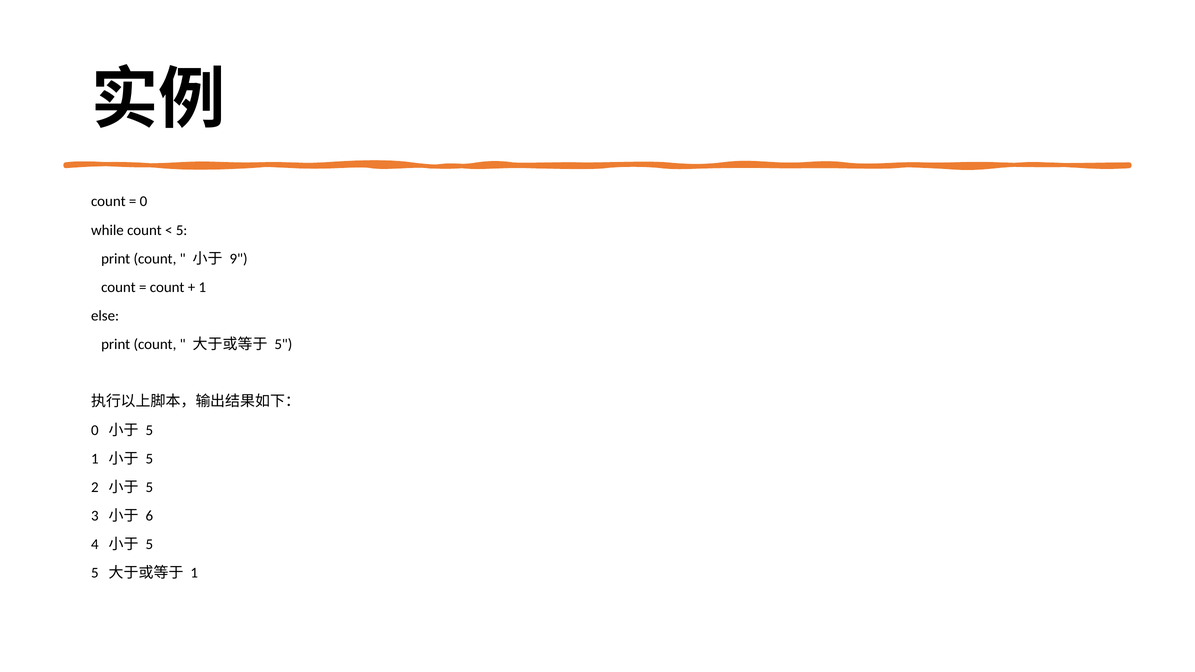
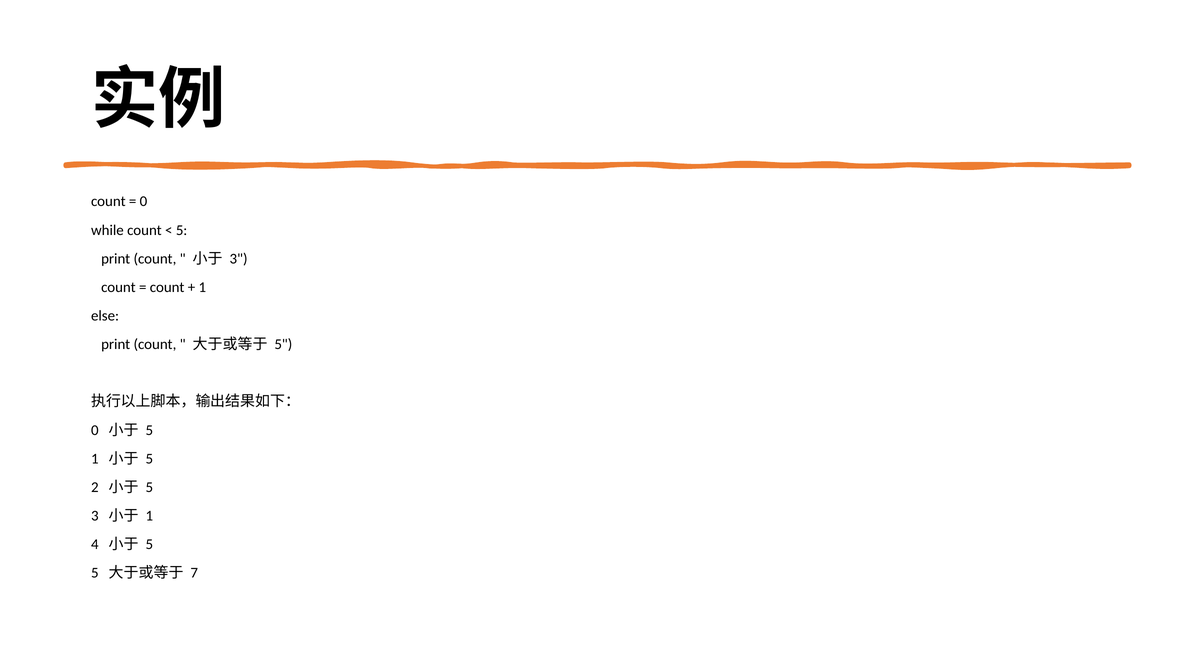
9 at (239, 259): 9 -> 3
6 at (149, 516): 6 -> 1
1 at (194, 573): 1 -> 7
